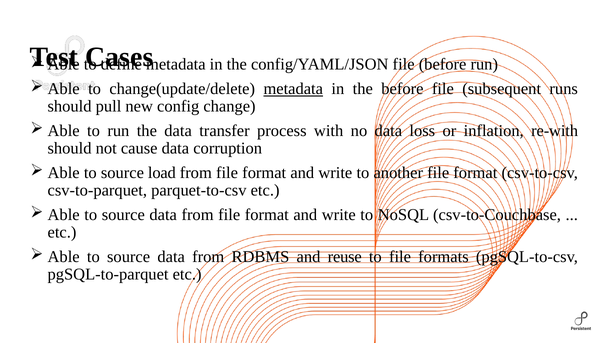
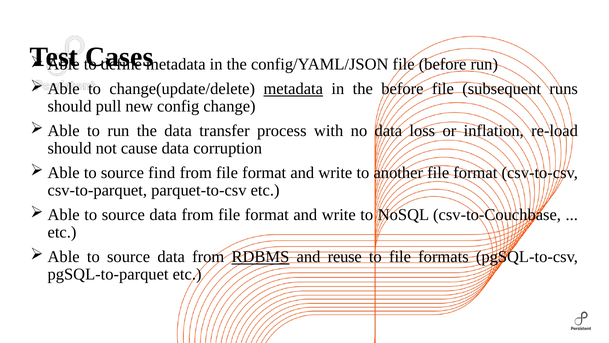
re-with: re-with -> re-load
load: load -> find
RDBMS underline: none -> present
